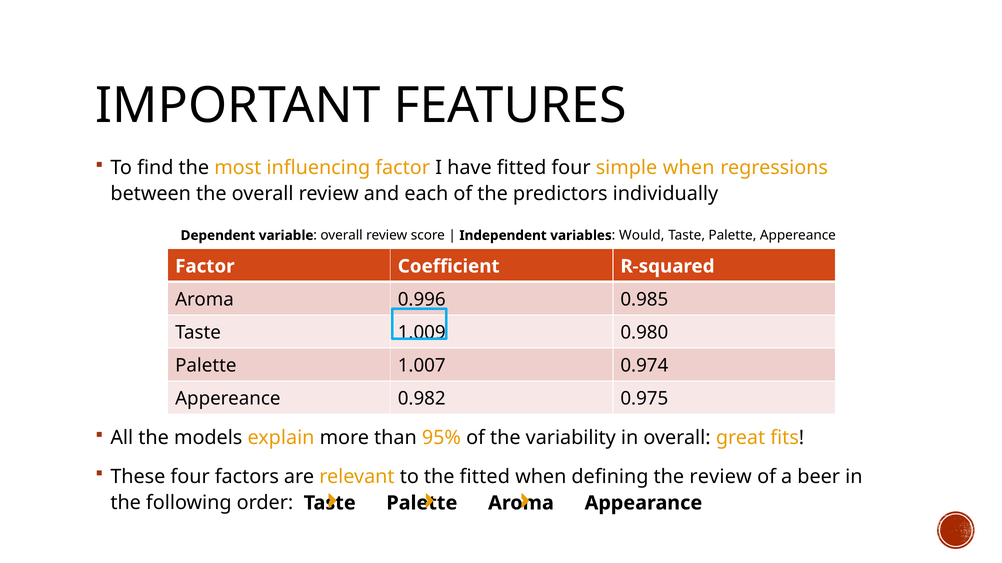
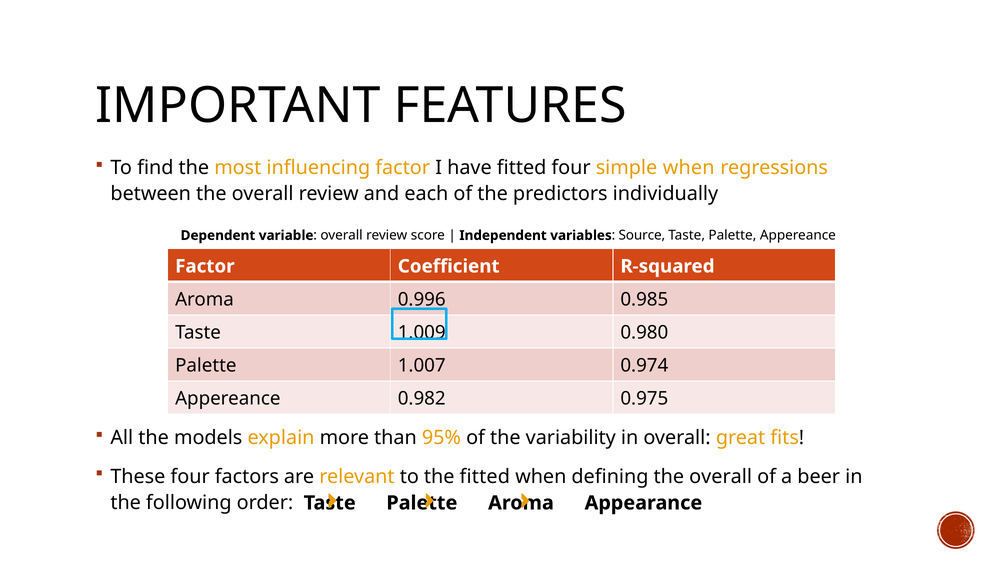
Would: Would -> Source
defining the review: review -> overall
